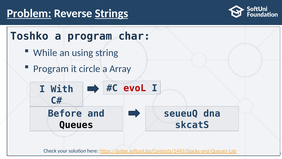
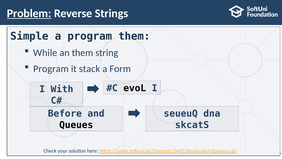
Strings underline: present -> none
Toshko: Toshko -> Simple
program char: char -> them
an using: using -> them
circle: circle -> stack
Array: Array -> Form
evoL colour: red -> black
